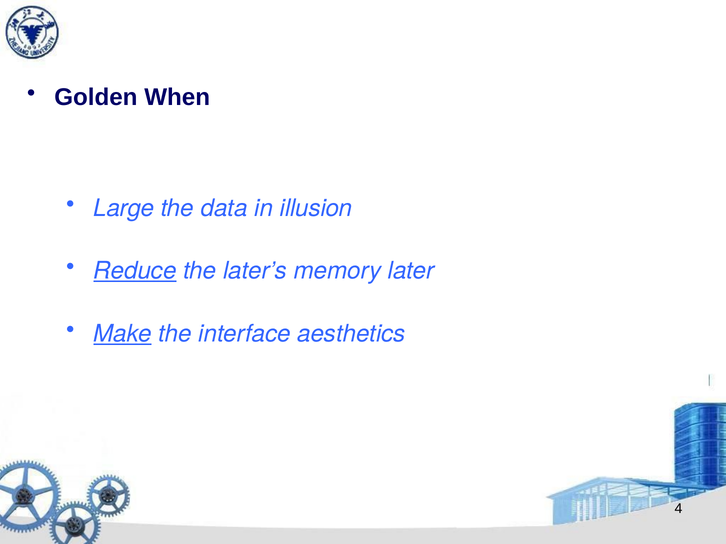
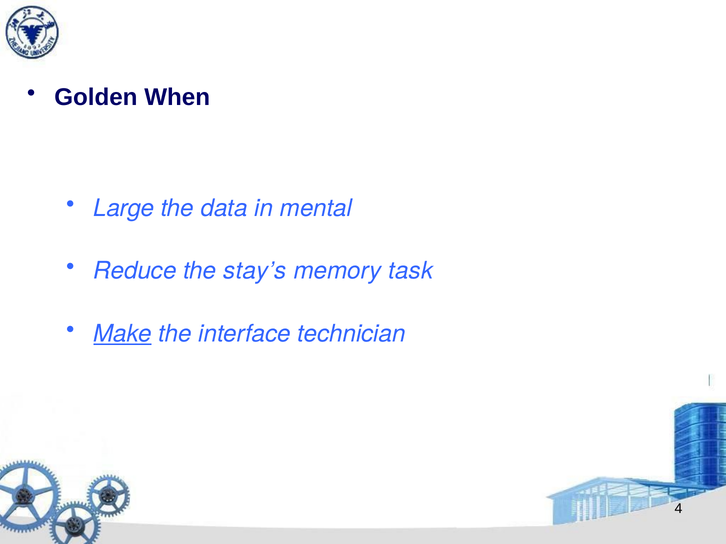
illusion: illusion -> mental
Reduce underline: present -> none
later’s: later’s -> stay’s
later: later -> task
aesthetics: aesthetics -> technician
